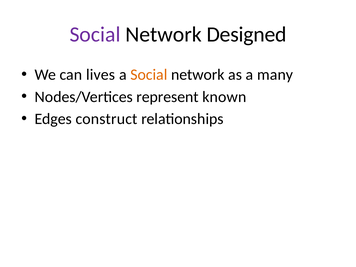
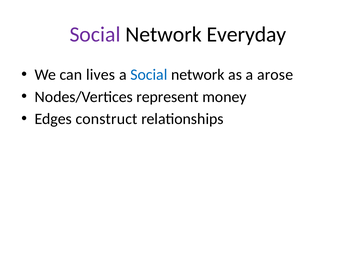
Designed: Designed -> Everyday
Social at (149, 75) colour: orange -> blue
many: many -> arose
known: known -> money
